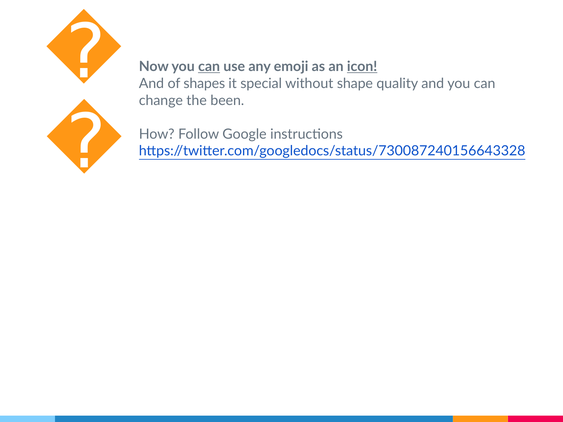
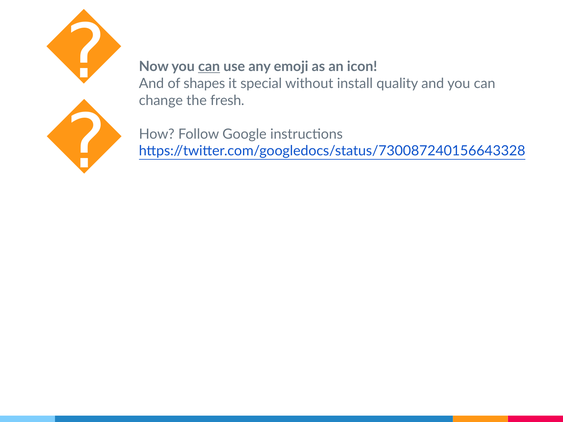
icon underline: present -> none
shape: shape -> install
been: been -> fresh
